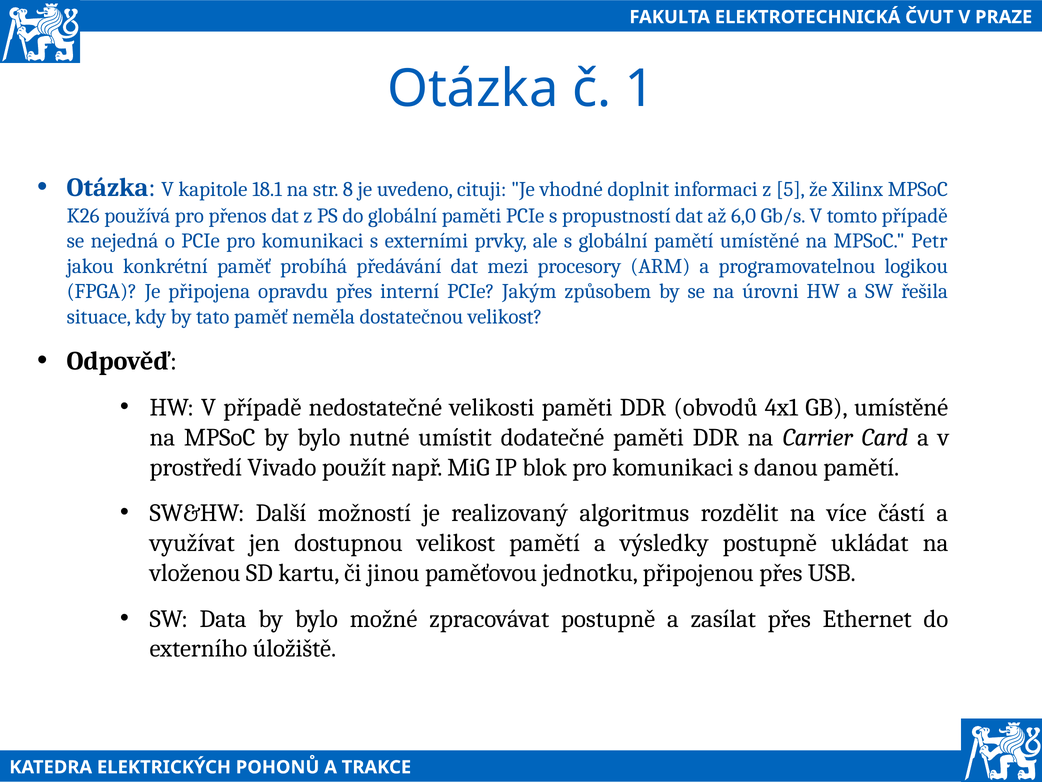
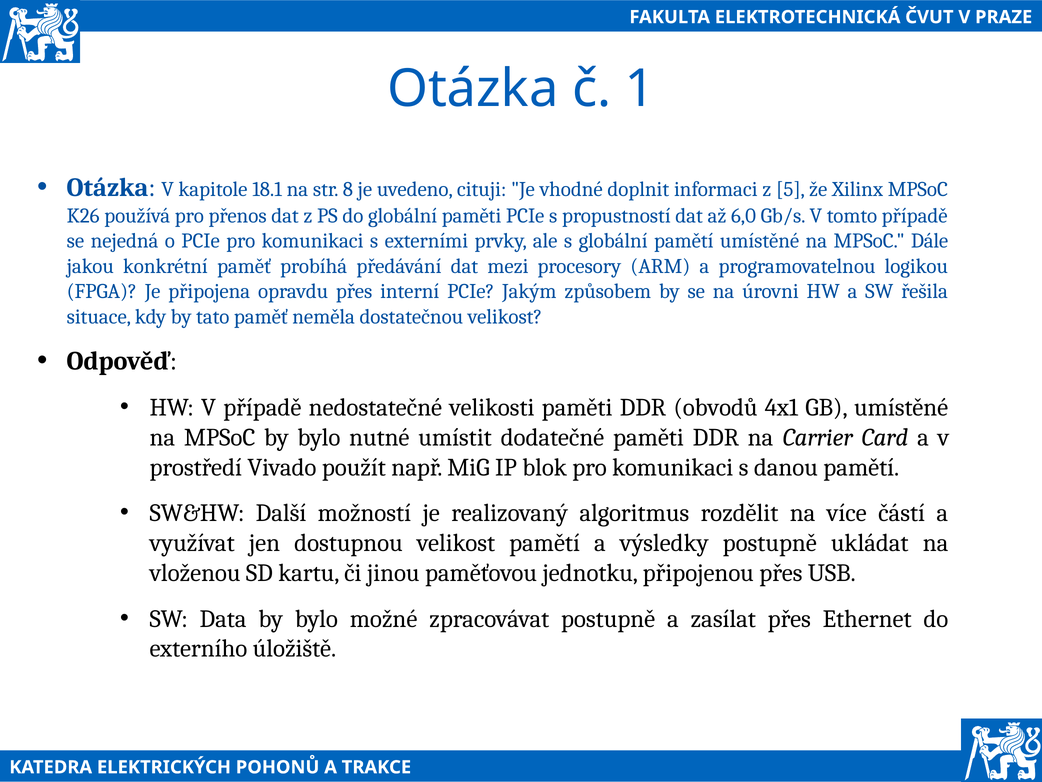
Petr: Petr -> Dále
